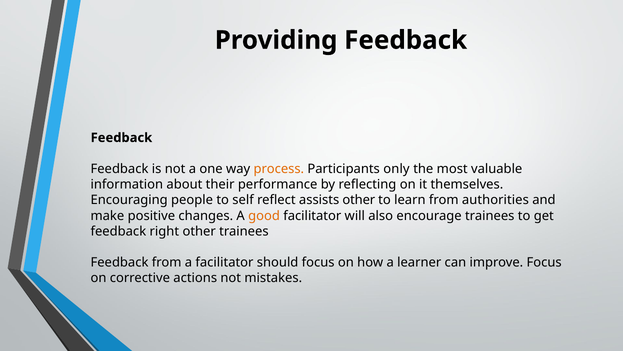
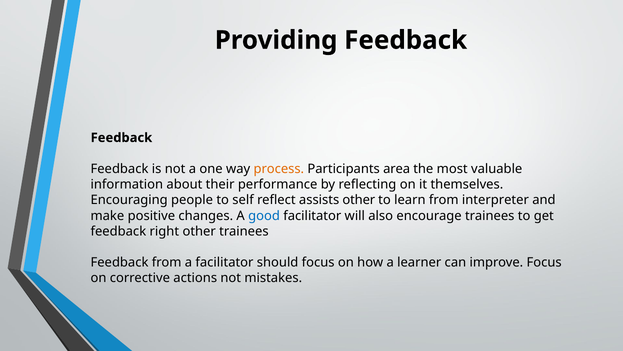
only: only -> area
authorities: authorities -> interpreter
good colour: orange -> blue
